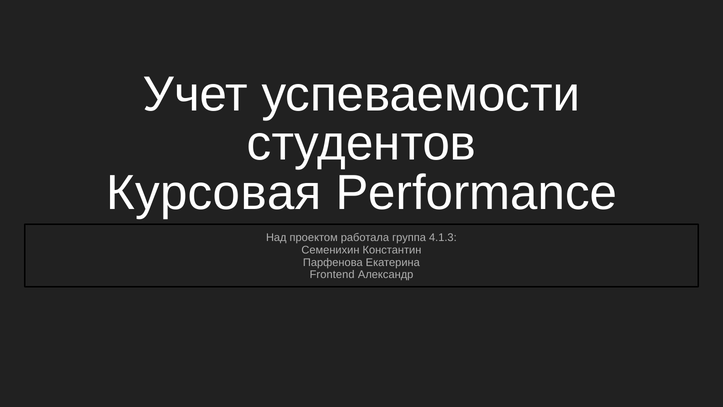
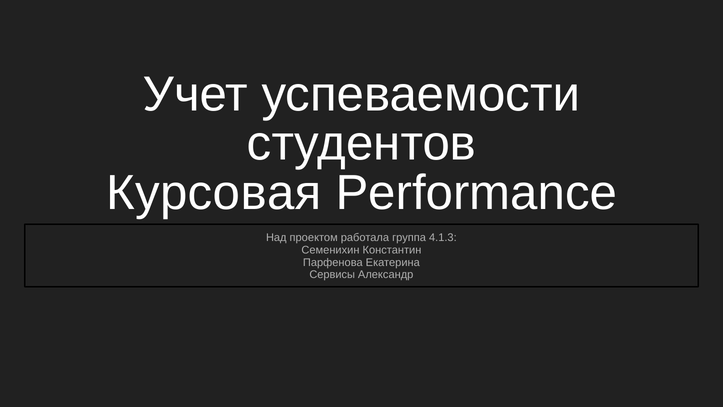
Frontend: Frontend -> Сервисы
